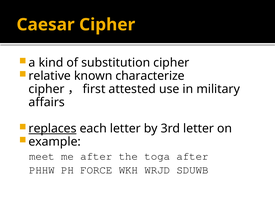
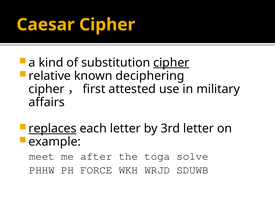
cipher at (171, 63) underline: none -> present
characterize: characterize -> deciphering
toga after: after -> solve
